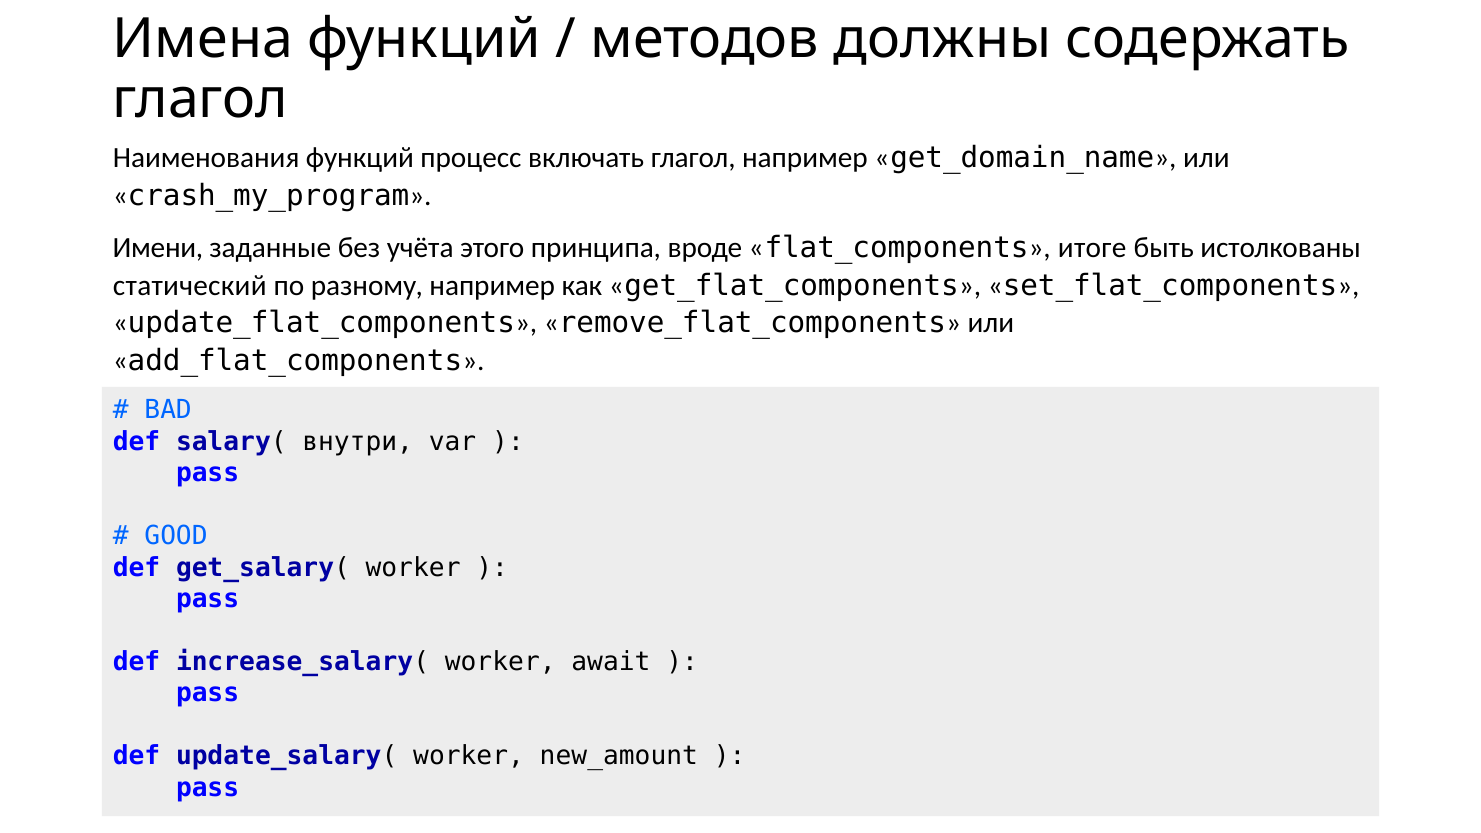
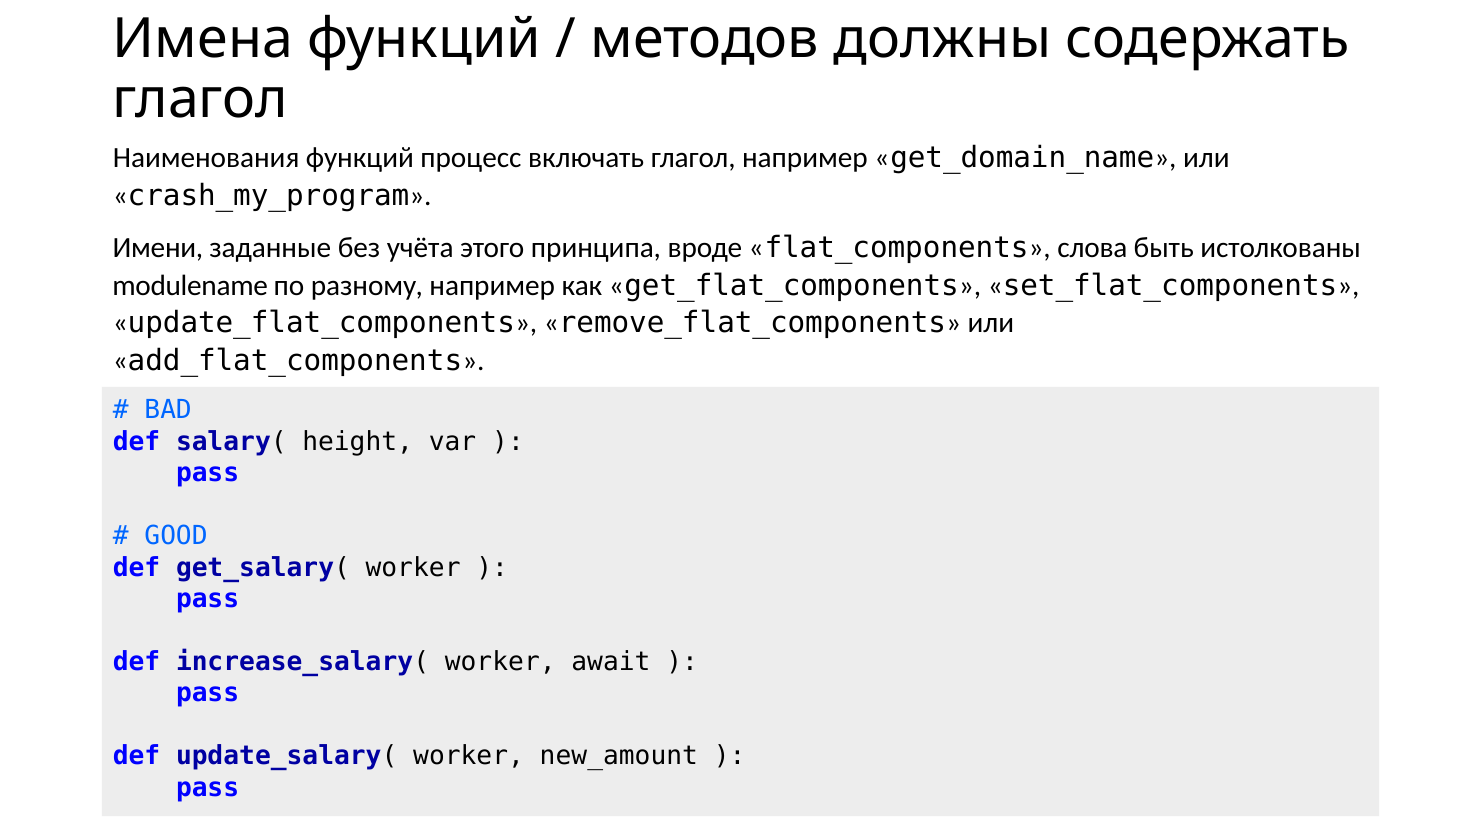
итоге: итоге -> слова
статический: статический -> modulename
внутри: внутри -> height
